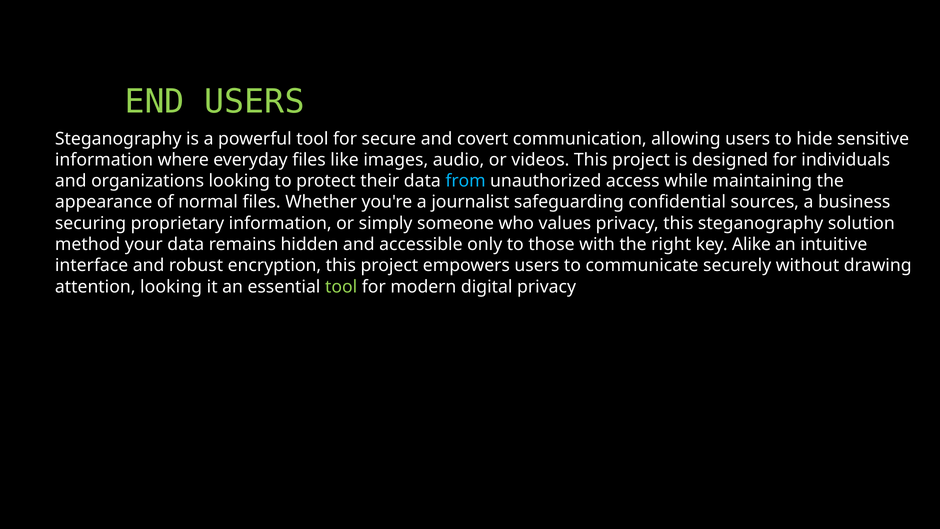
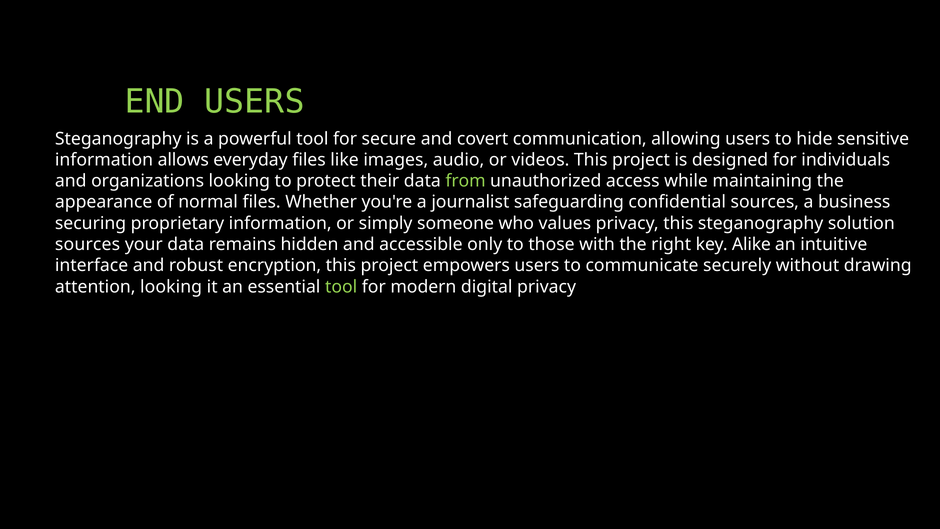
where: where -> allows
from colour: light blue -> light green
method at (88, 244): method -> sources
